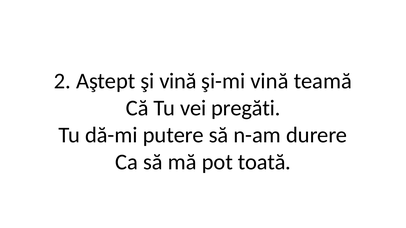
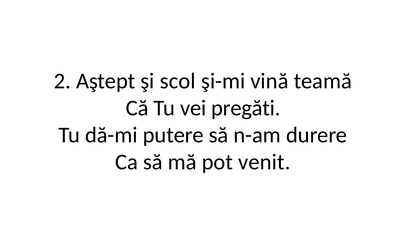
şi vină: vină -> scol
toată: toată -> venit
